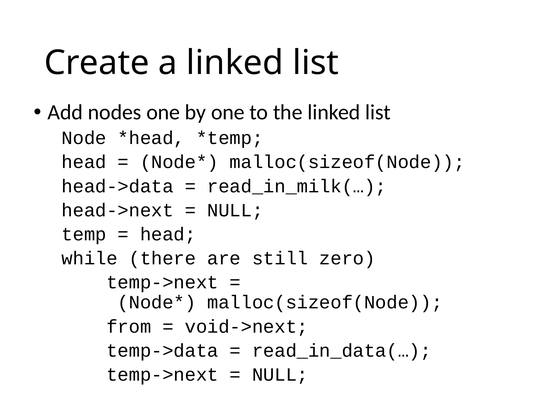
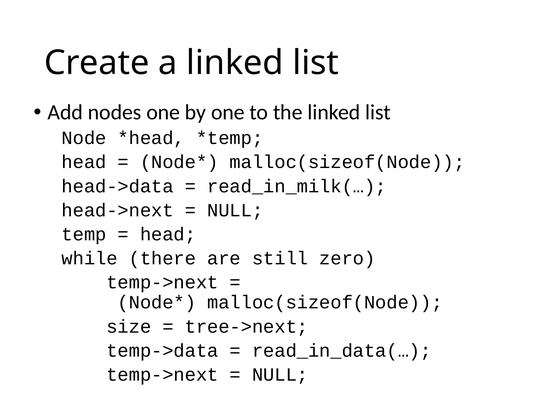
from: from -> size
void->next: void->next -> tree->next
